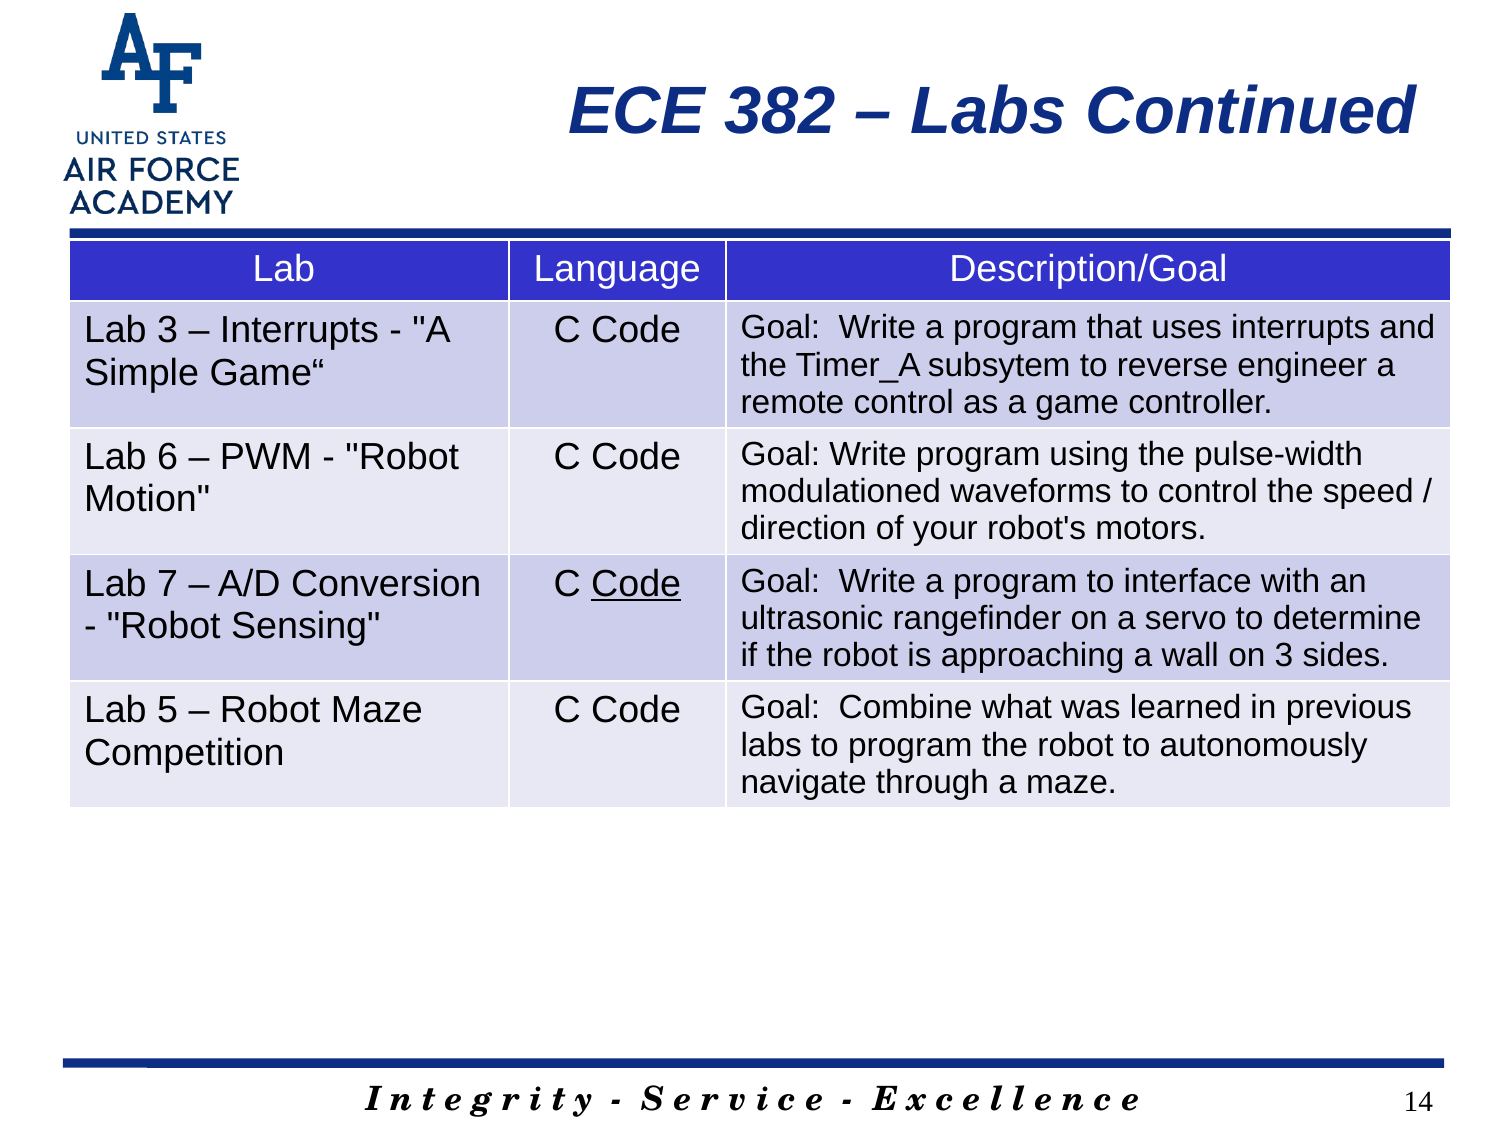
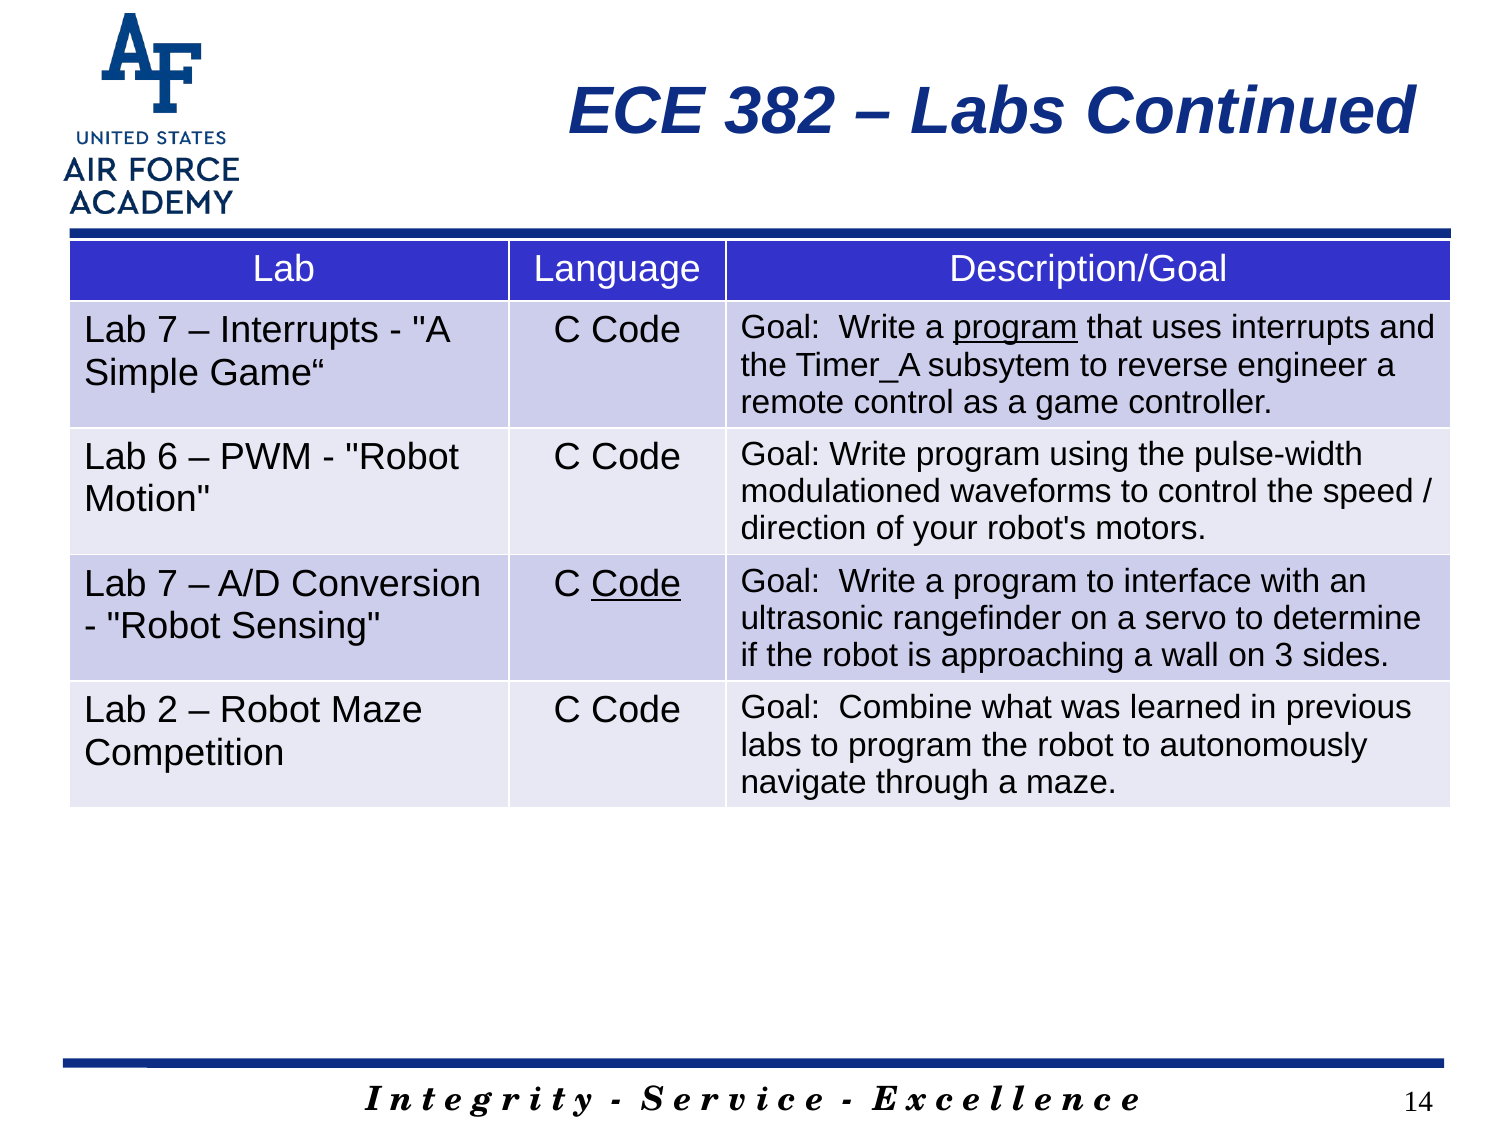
3 at (168, 330): 3 -> 7
program at (1015, 328) underline: none -> present
5: 5 -> 2
